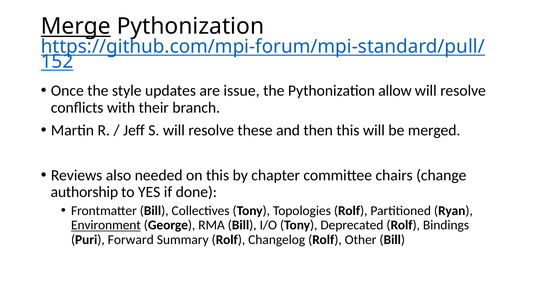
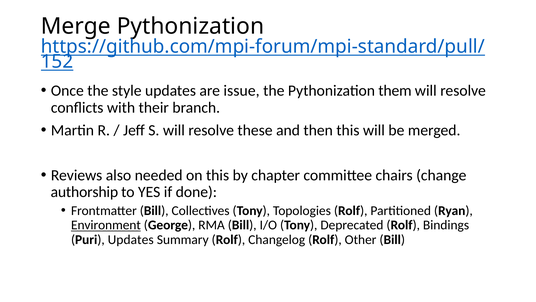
Merge underline: present -> none
allow: allow -> them
Puri Forward: Forward -> Updates
